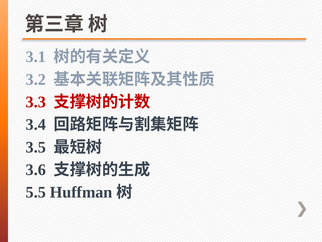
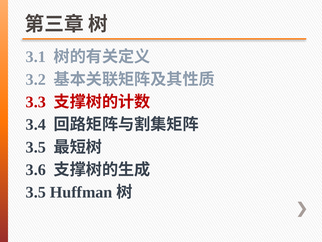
5.5 at (36, 192): 5.5 -> 3.5
